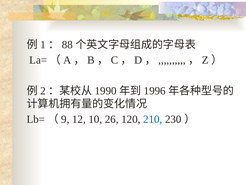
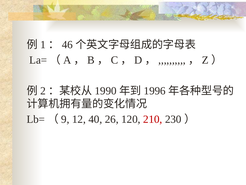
88: 88 -> 46
10: 10 -> 40
210 colour: blue -> red
